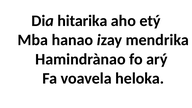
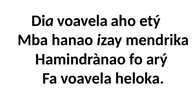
Dia hitarika: hitarika -> voavela
